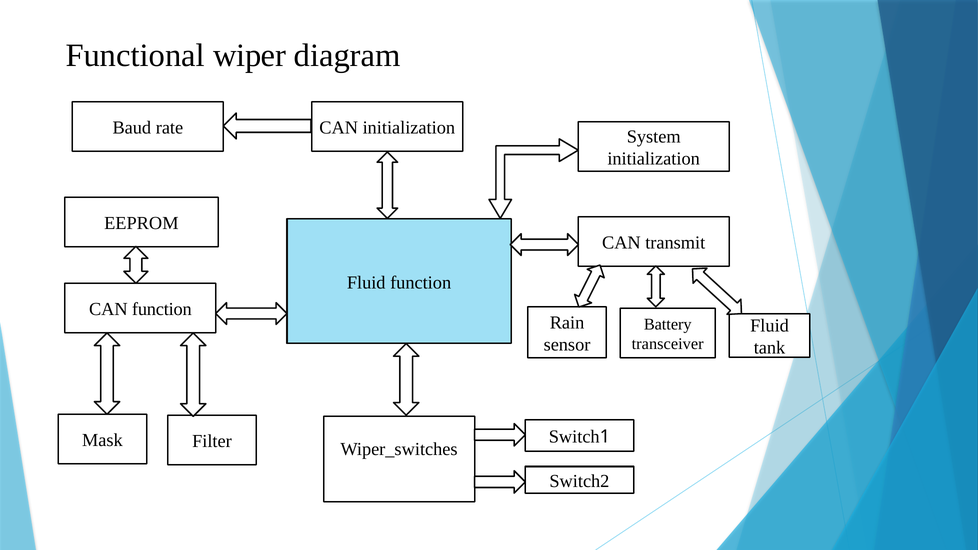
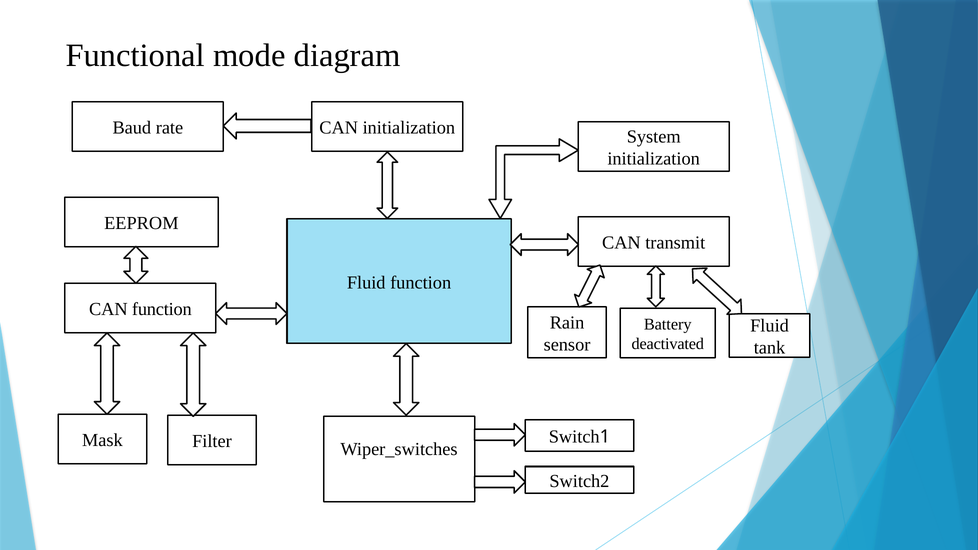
wiper: wiper -> mode
transceiver: transceiver -> deactivated
